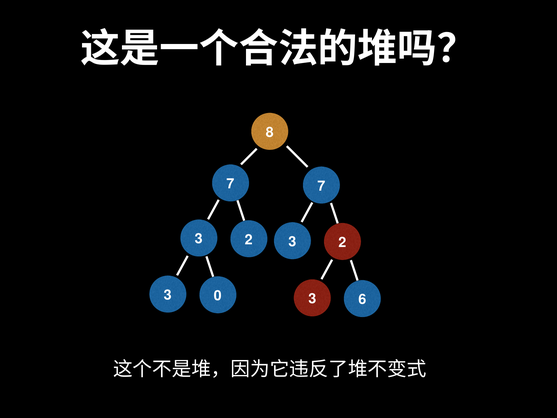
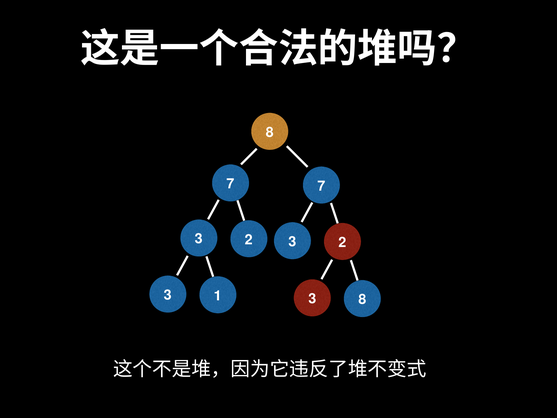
0: 0 -> 1
3 6: 6 -> 8
